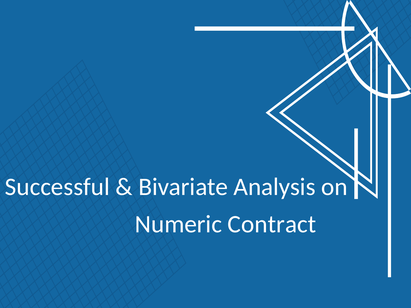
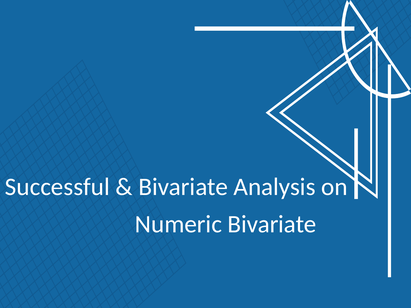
Numeric Contract: Contract -> Bivariate
